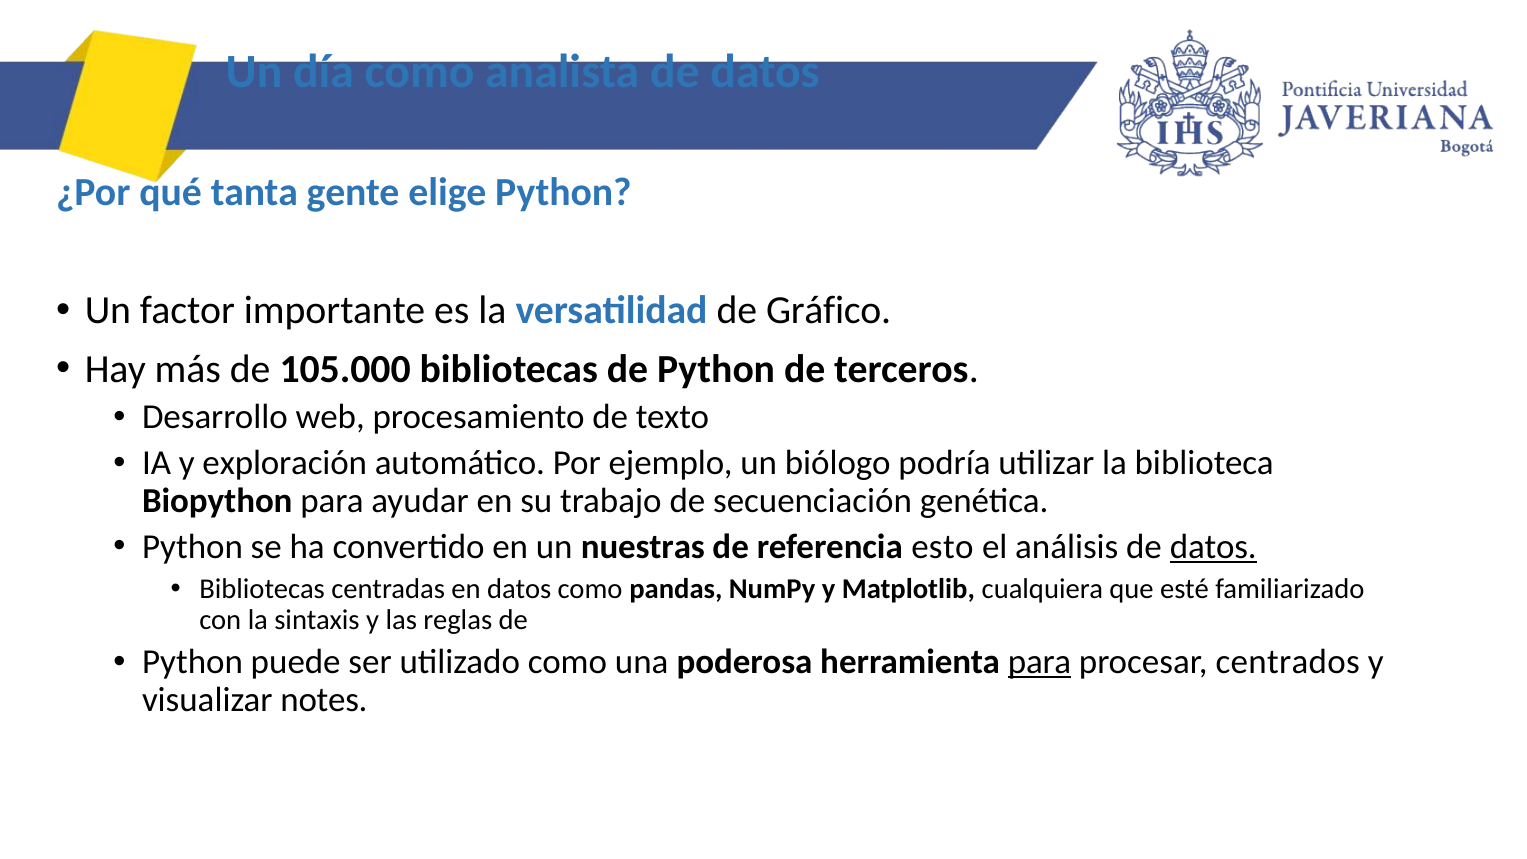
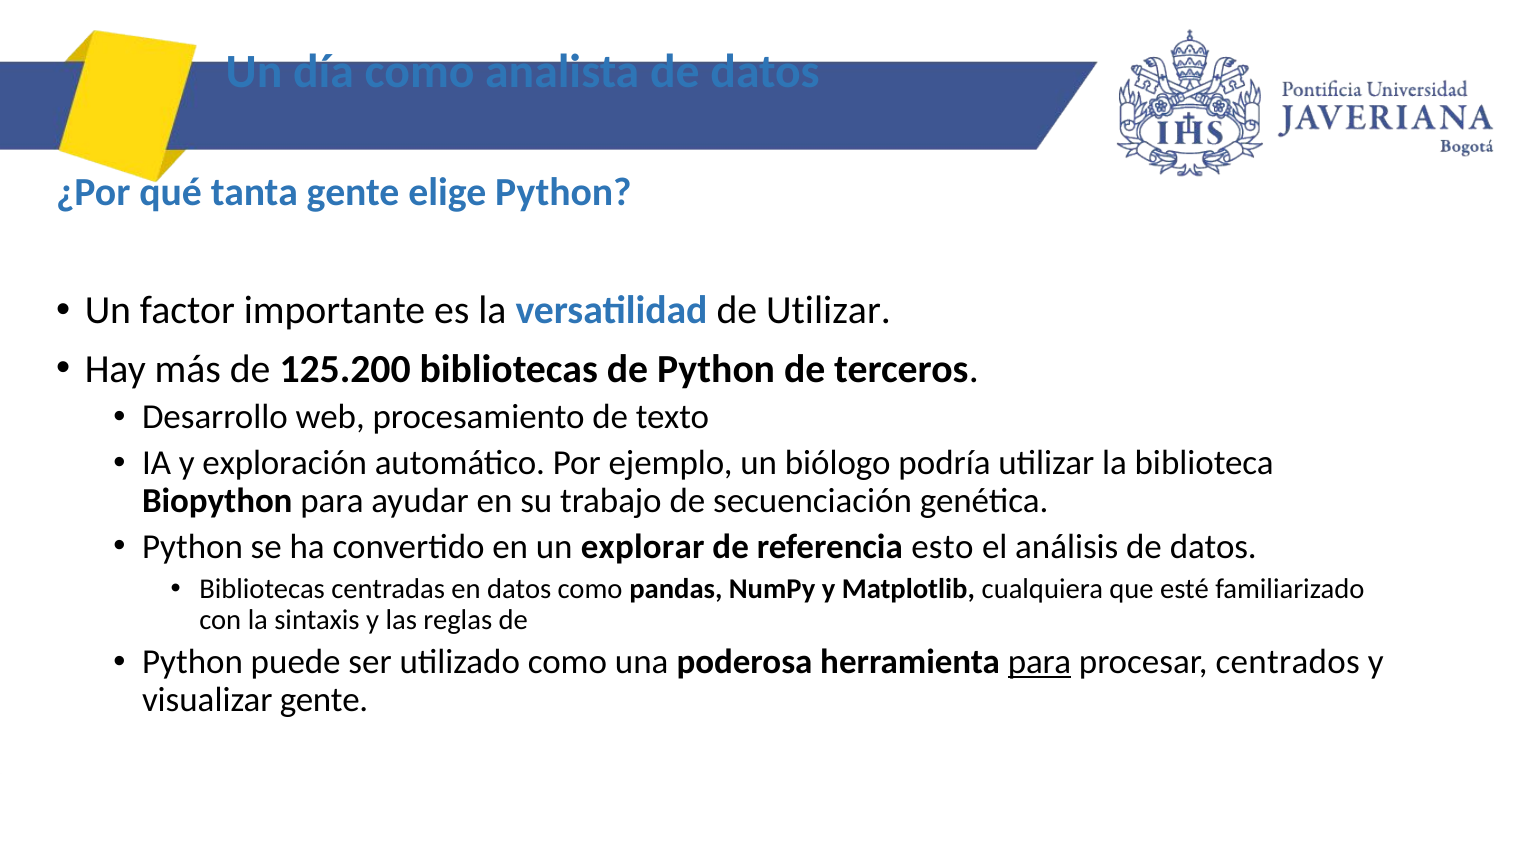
de Gráfico: Gráfico -> Utilizar
105.000: 105.000 -> 125.200
nuestras: nuestras -> explorar
datos at (1213, 547) underline: present -> none
visualizar notes: notes -> gente
